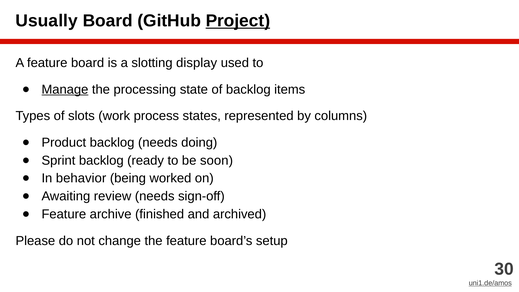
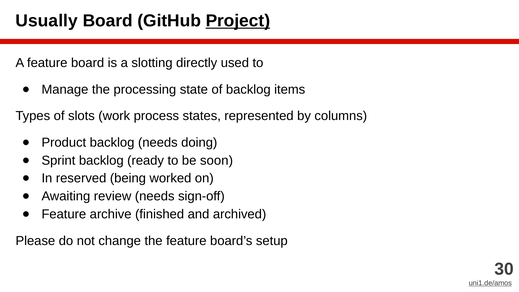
display: display -> directly
Manage underline: present -> none
behavior: behavior -> reserved
